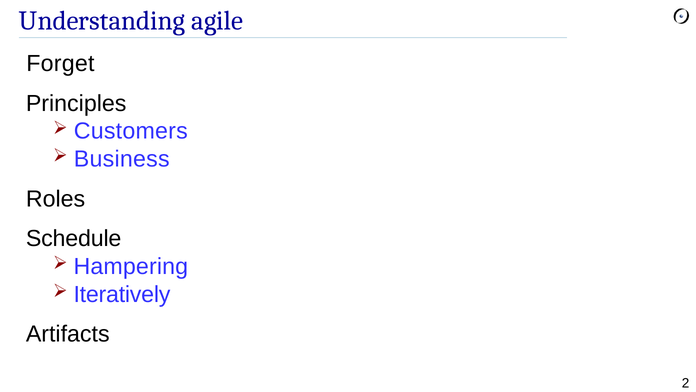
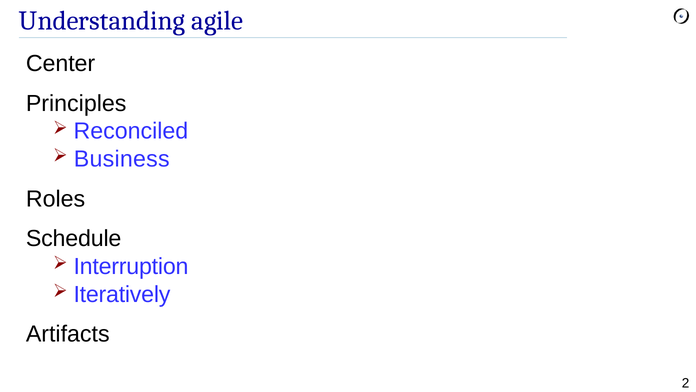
Forget: Forget -> Center
Customers: Customers -> Reconciled
Hampering: Hampering -> Interruption
